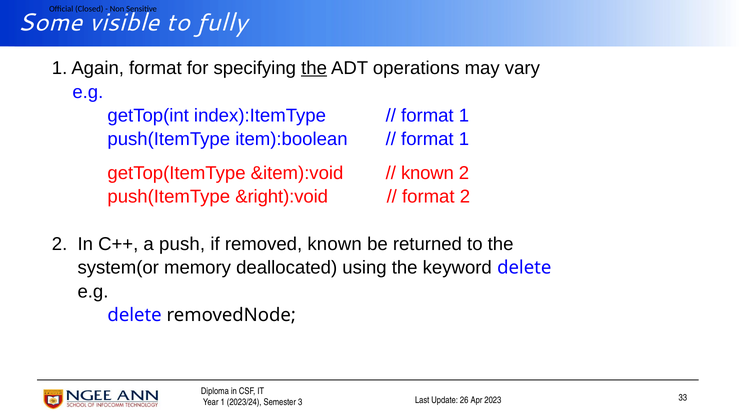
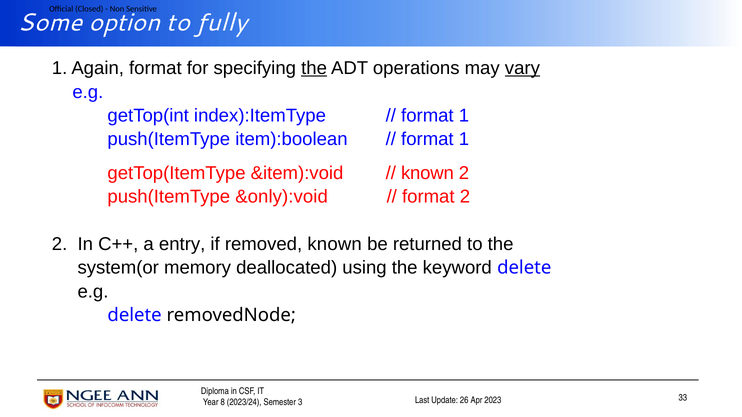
visible: visible -> option
vary underline: none -> present
&right):void: &right):void -> &only):void
push: push -> entry
1 at (223, 403): 1 -> 8
